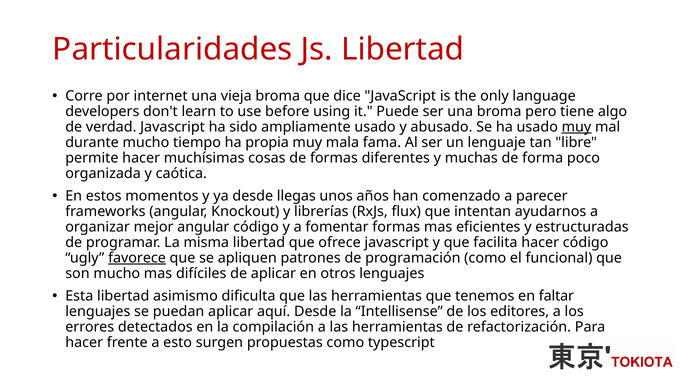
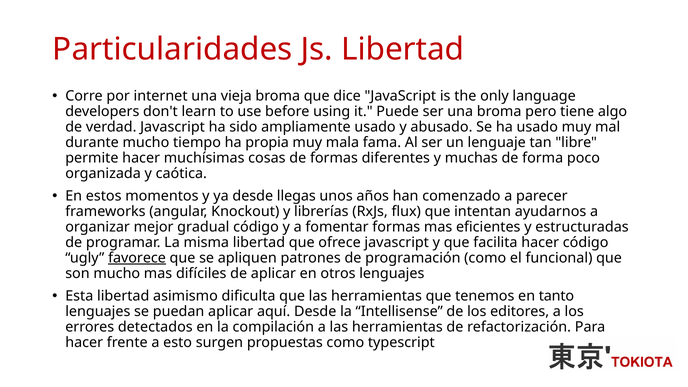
muy at (576, 127) underline: present -> none
mejor angular: angular -> gradual
faltar: faltar -> tanto
